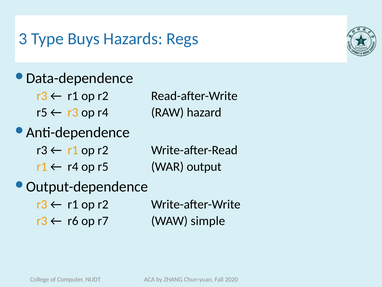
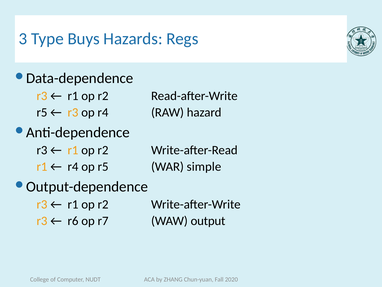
output: output -> simple
simple: simple -> output
